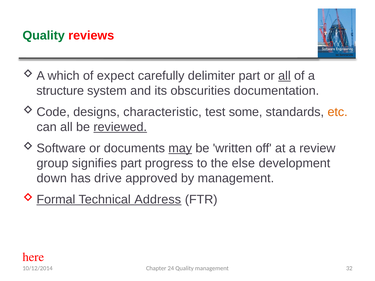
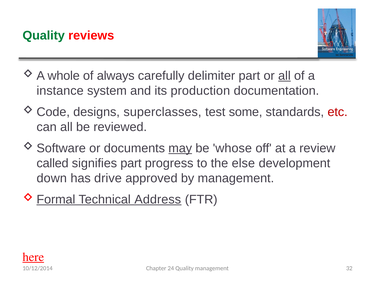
which: which -> whole
expect: expect -> always
structure: structure -> instance
obscurities: obscurities -> production
characteristic: characteristic -> superclasses
etc colour: orange -> red
reviewed underline: present -> none
written: written -> whose
group: group -> called
here underline: none -> present
